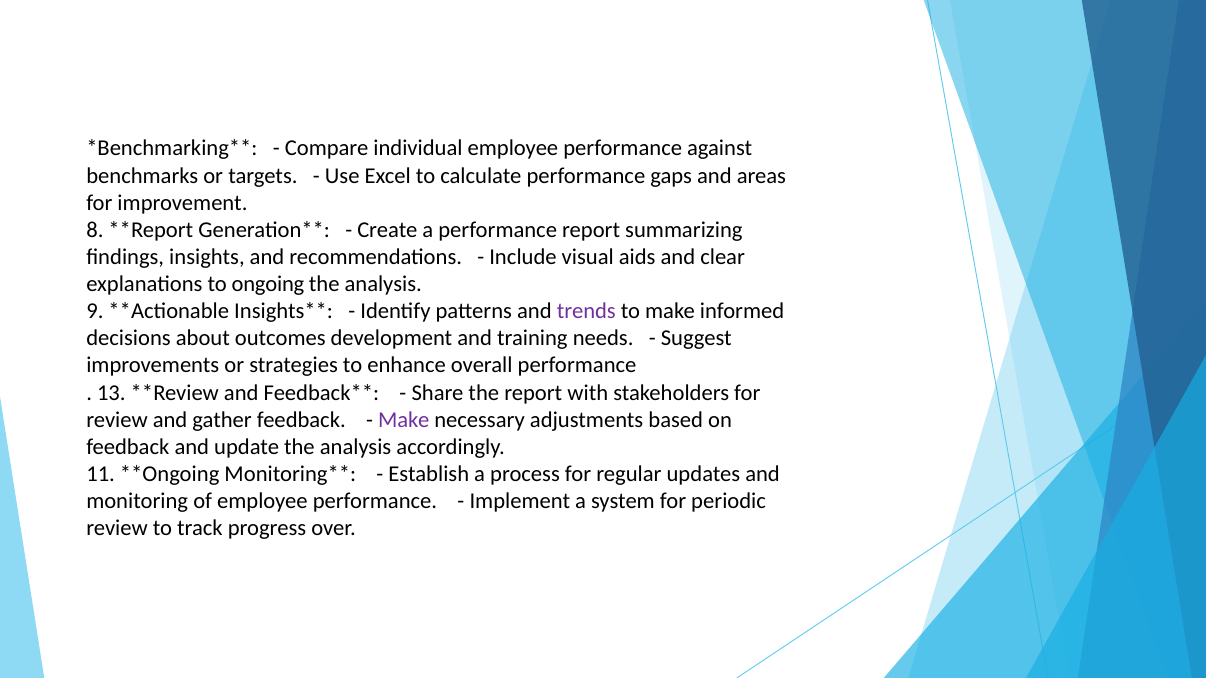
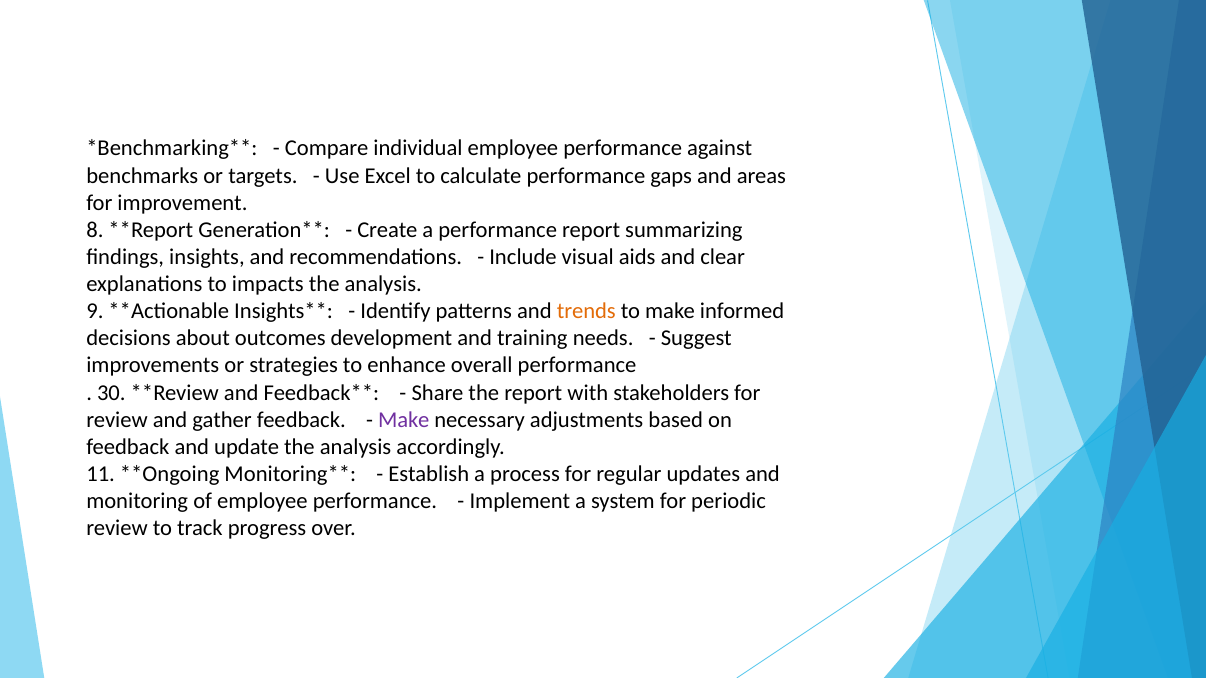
ongoing: ongoing -> impacts
trends colour: purple -> orange
13: 13 -> 30
